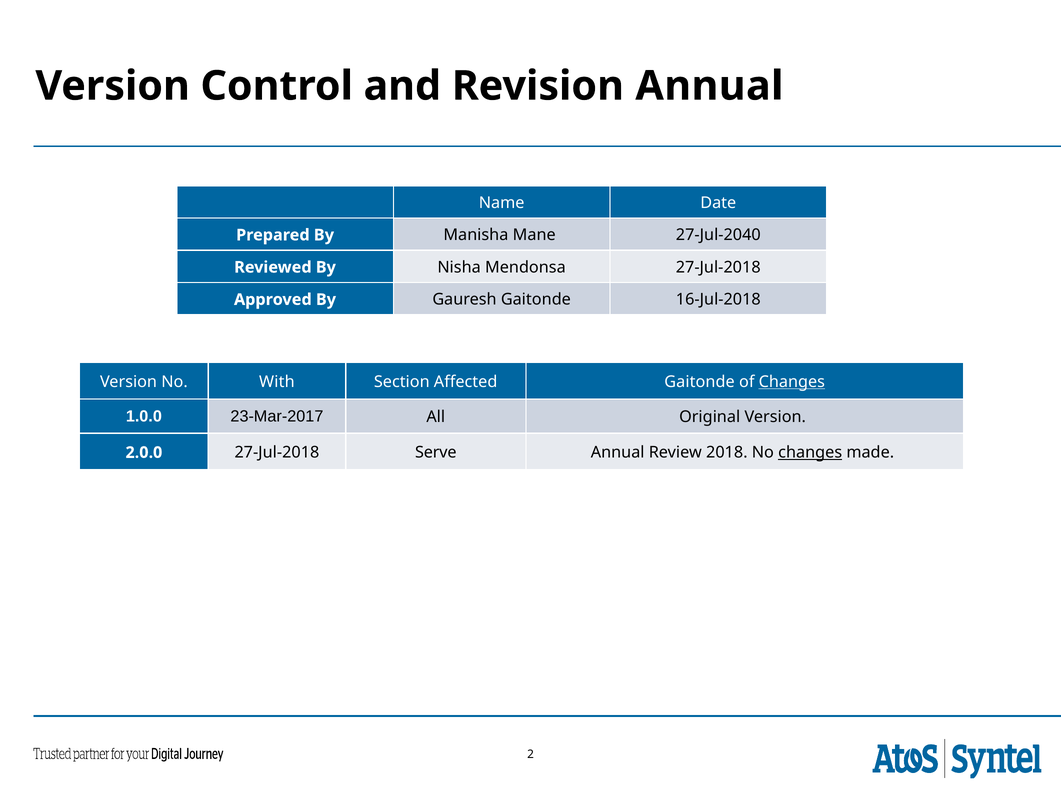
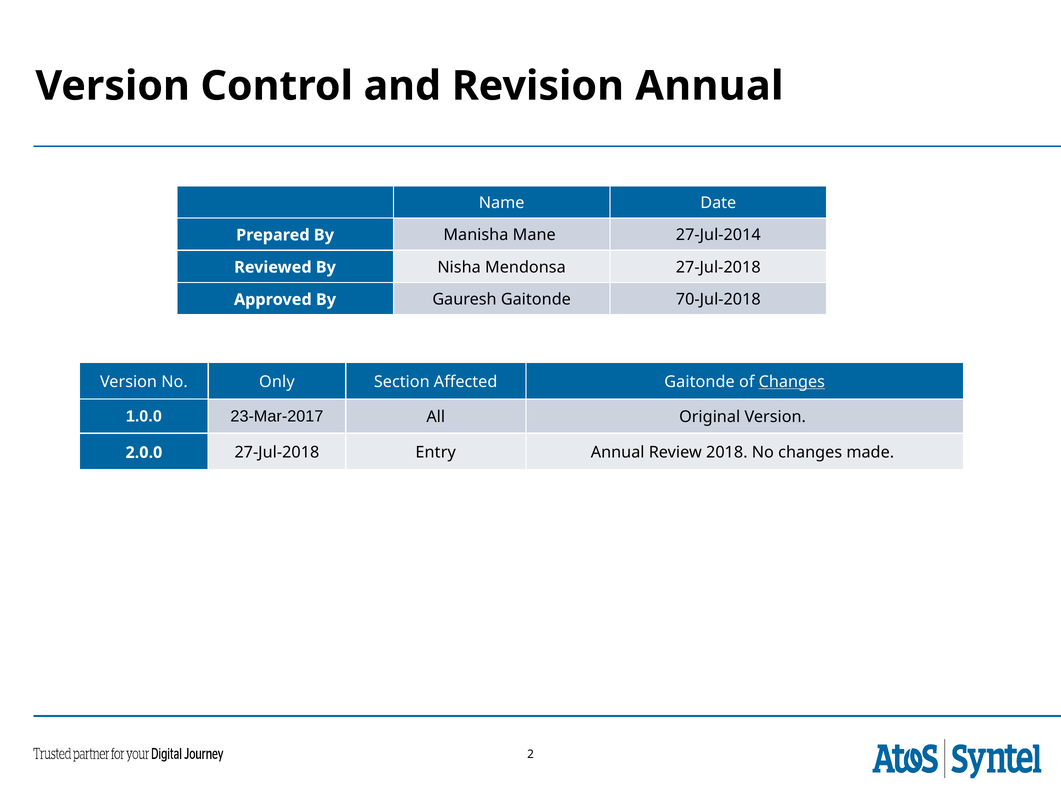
27-Jul-2040: 27-Jul-2040 -> 27-Jul-2014
16-Jul-2018: 16-Jul-2018 -> 70-Jul-2018
With: With -> Only
Serve: Serve -> Entry
changes at (810, 452) underline: present -> none
